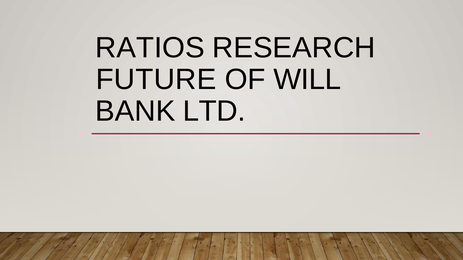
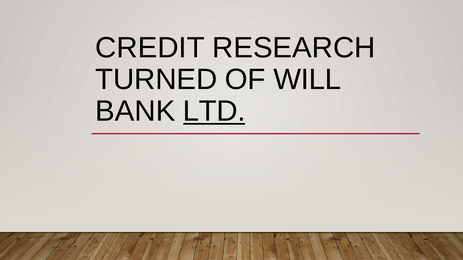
RATIOS: RATIOS -> CREDIT
FUTURE: FUTURE -> TURNED
LTD underline: none -> present
